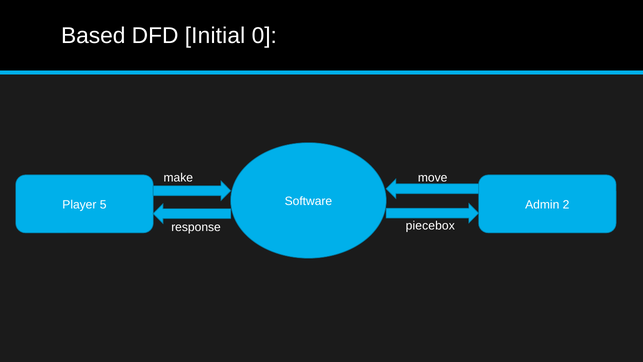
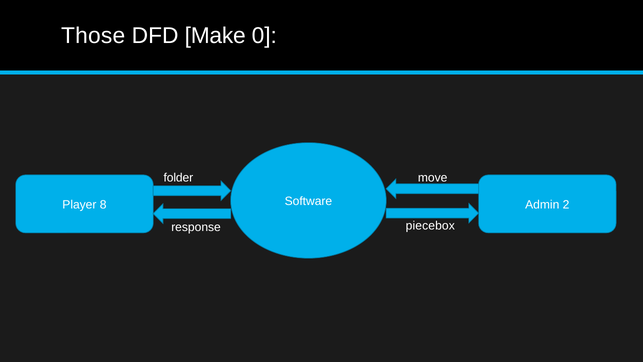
Based: Based -> Those
Initial: Initial -> Make
make: make -> folder
5: 5 -> 8
